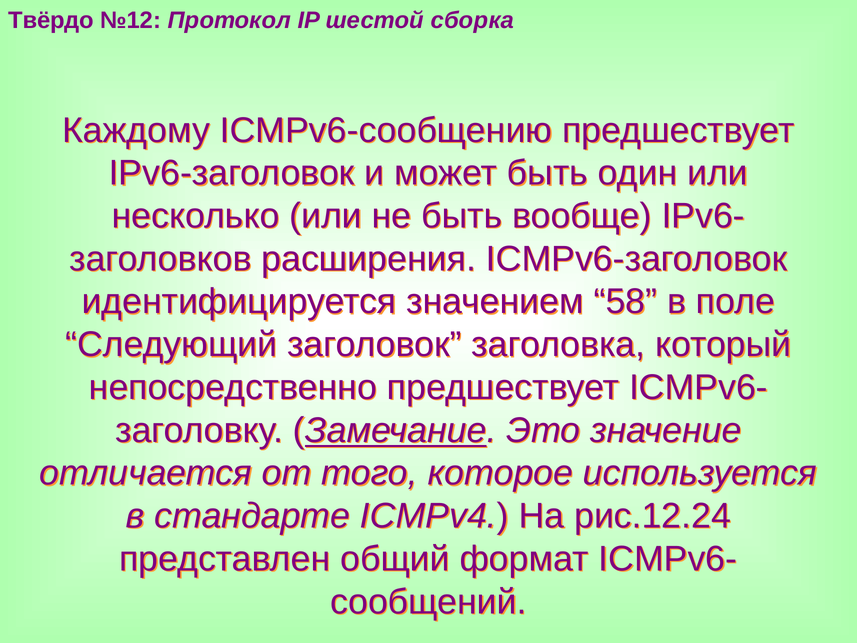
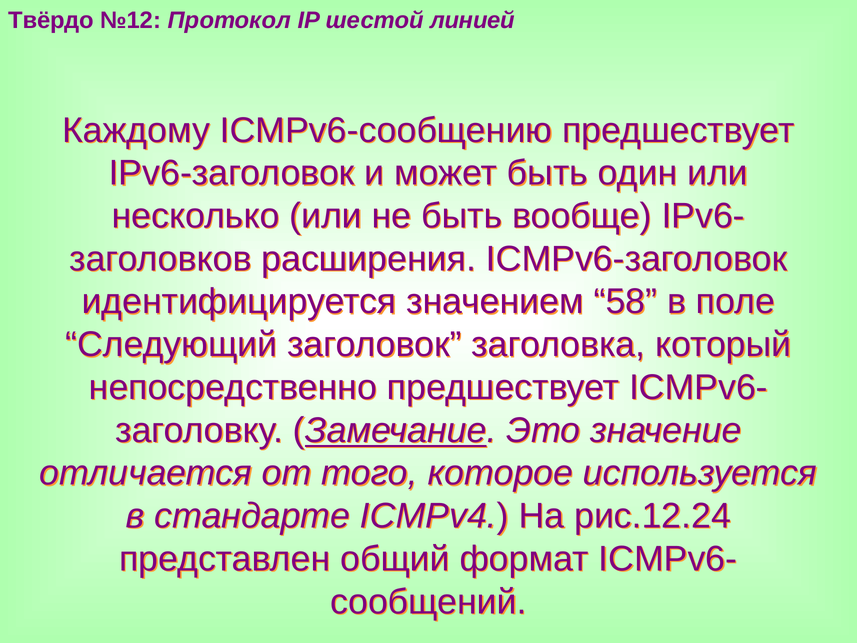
сборка: сборка -> линией
